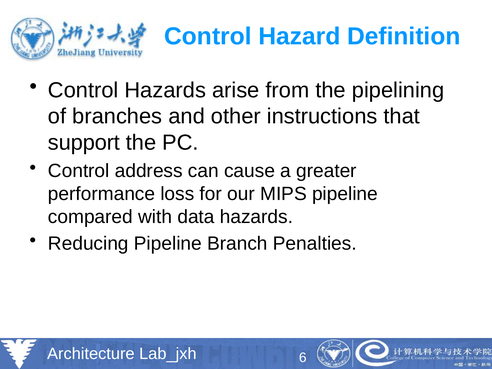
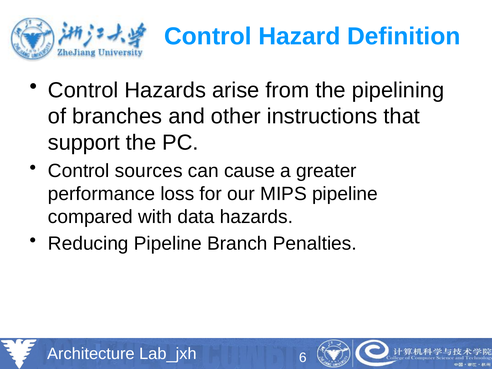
address: address -> sources
